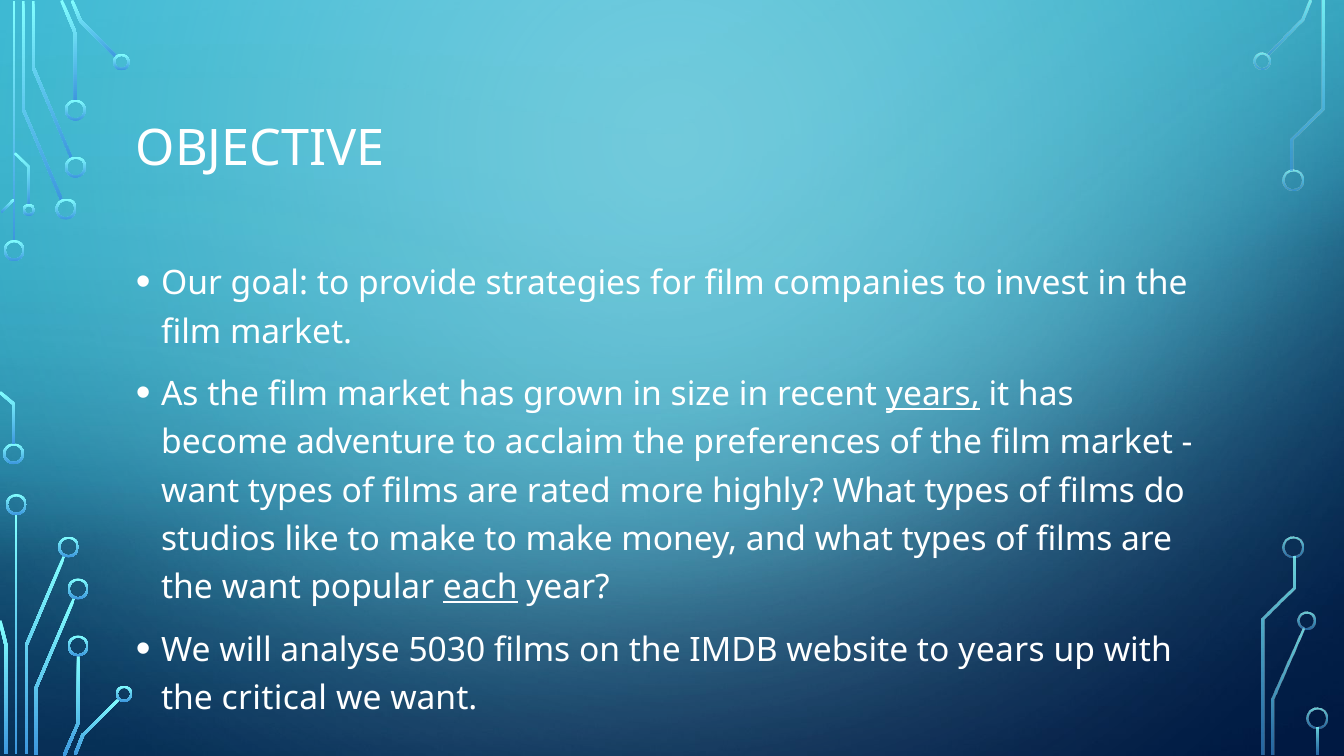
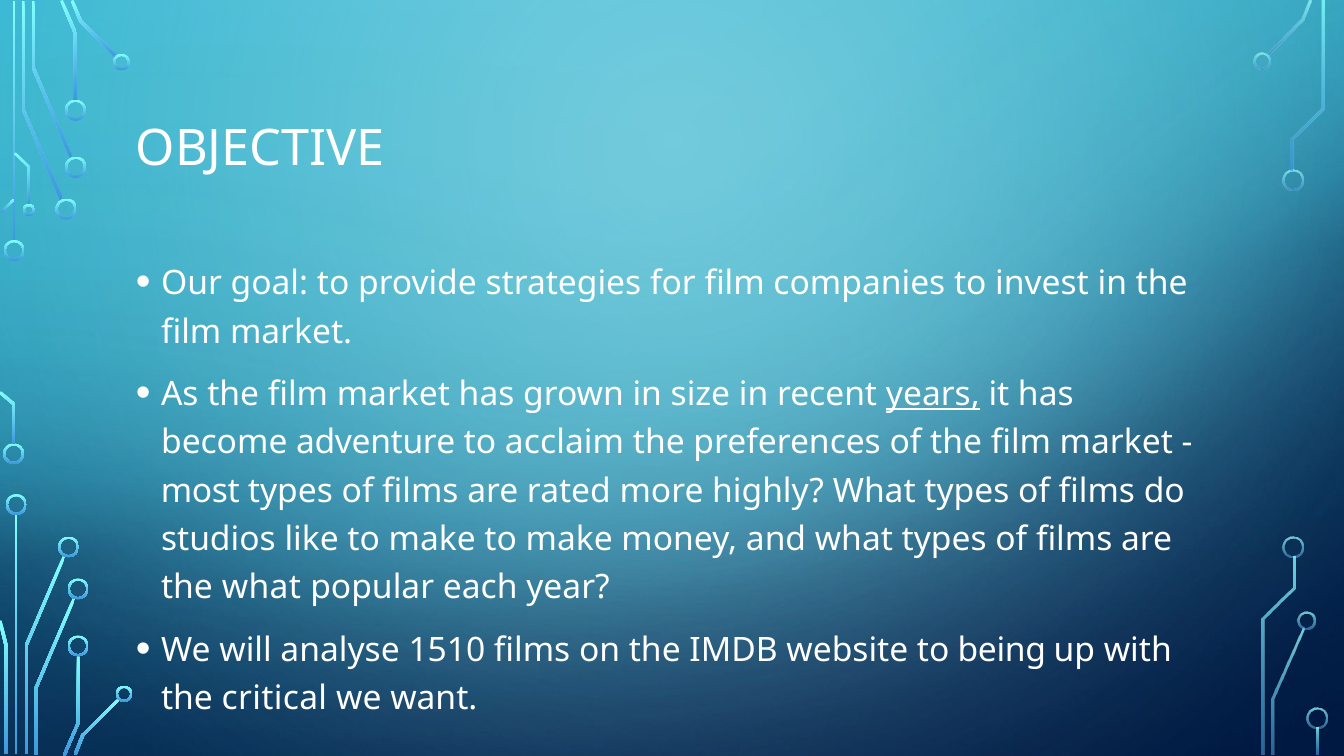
want at (200, 491): want -> most
the want: want -> what
each underline: present -> none
5030: 5030 -> 1510
to years: years -> being
